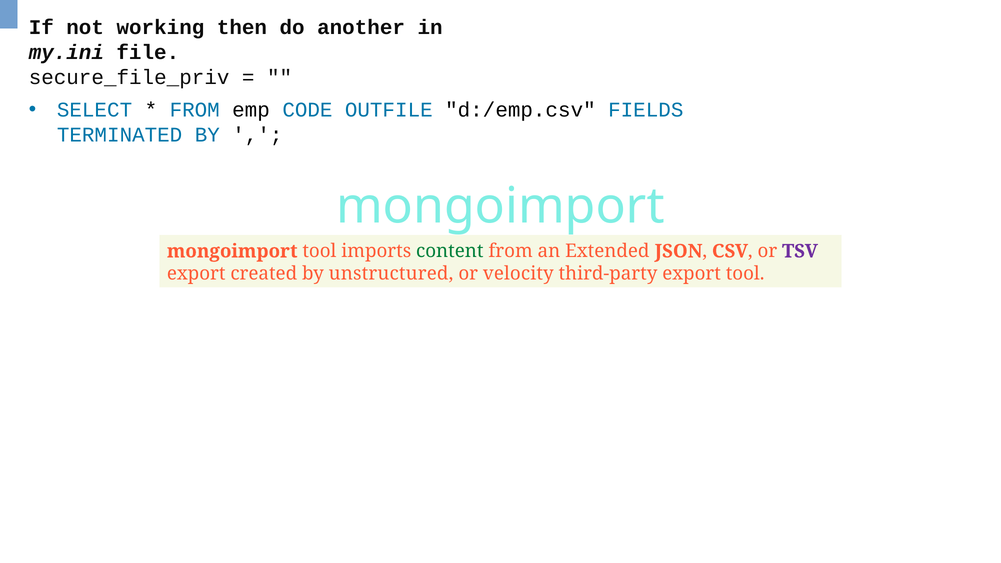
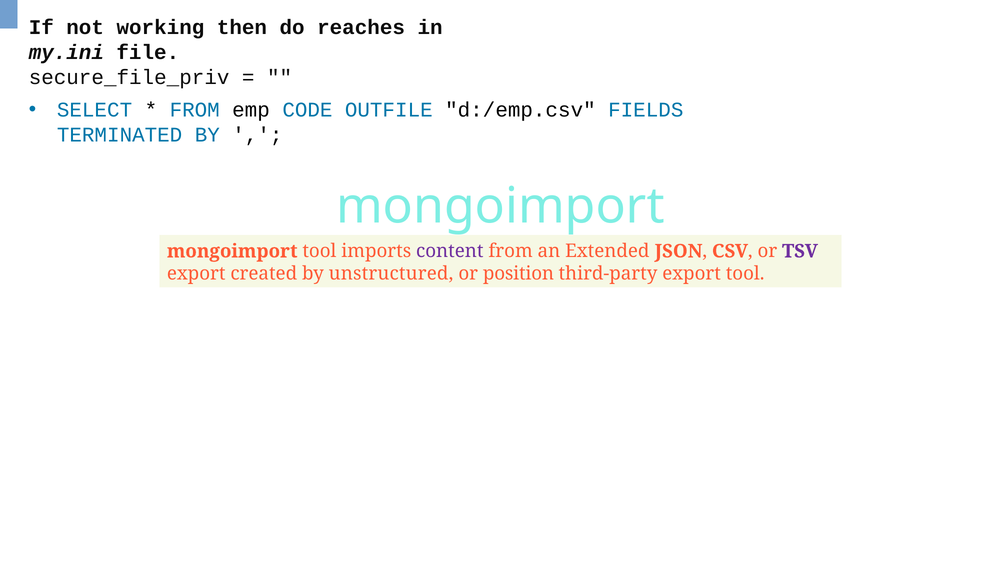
another: another -> reaches
content colour: green -> purple
velocity: velocity -> position
